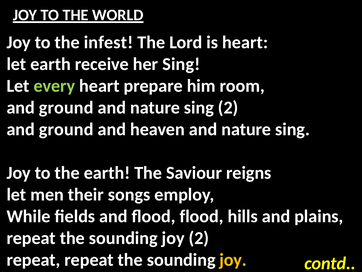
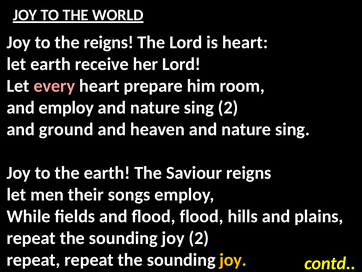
the infest: infest -> reigns
her Sing: Sing -> Lord
every colour: light green -> pink
ground at (66, 107): ground -> employ
